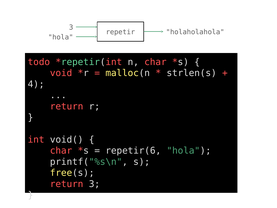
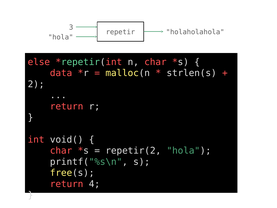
todo: todo -> else
void: void -> data
4: 4 -> 2
repetir(6: repetir(6 -> repetir(2
return 3: 3 -> 4
